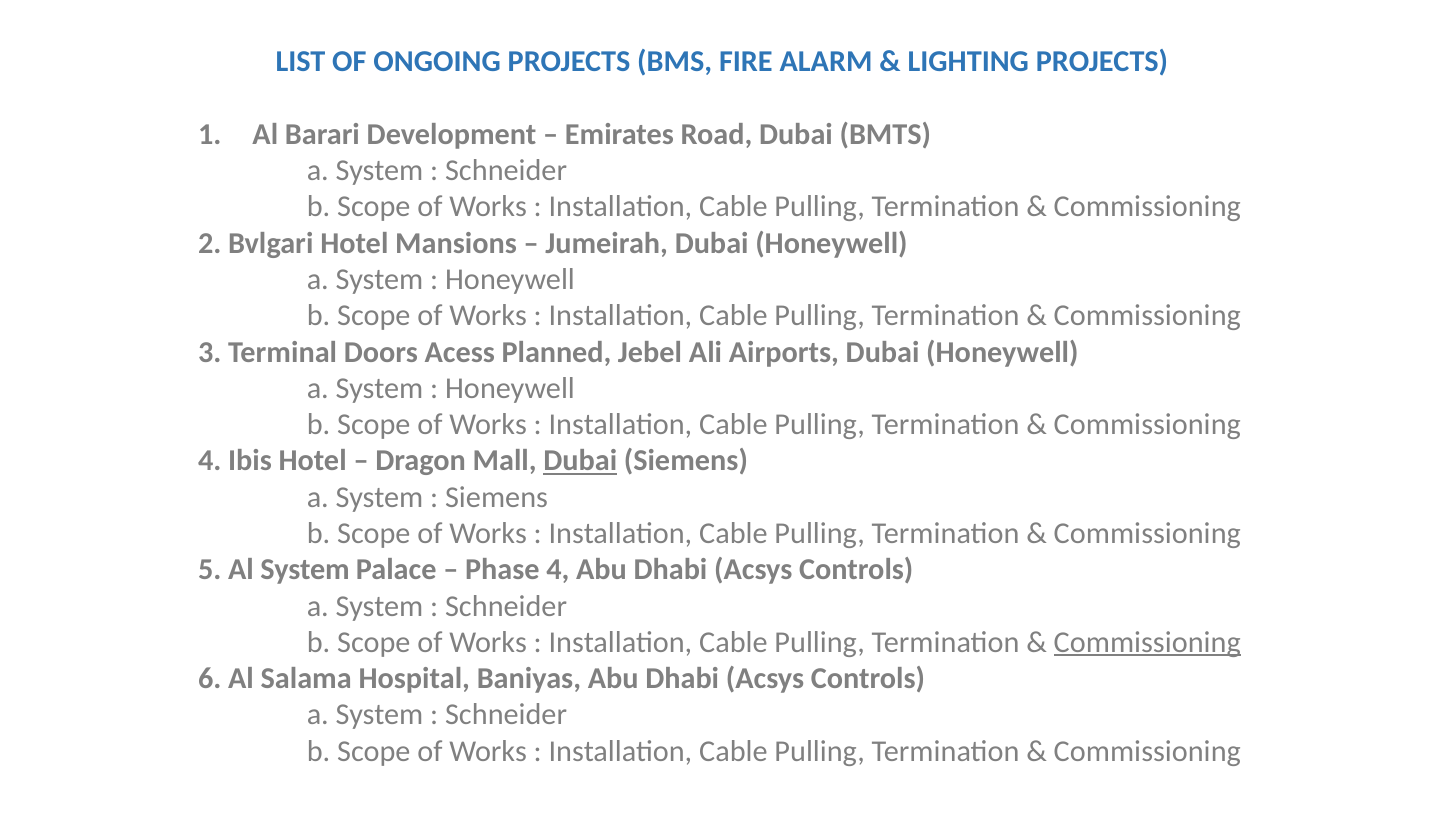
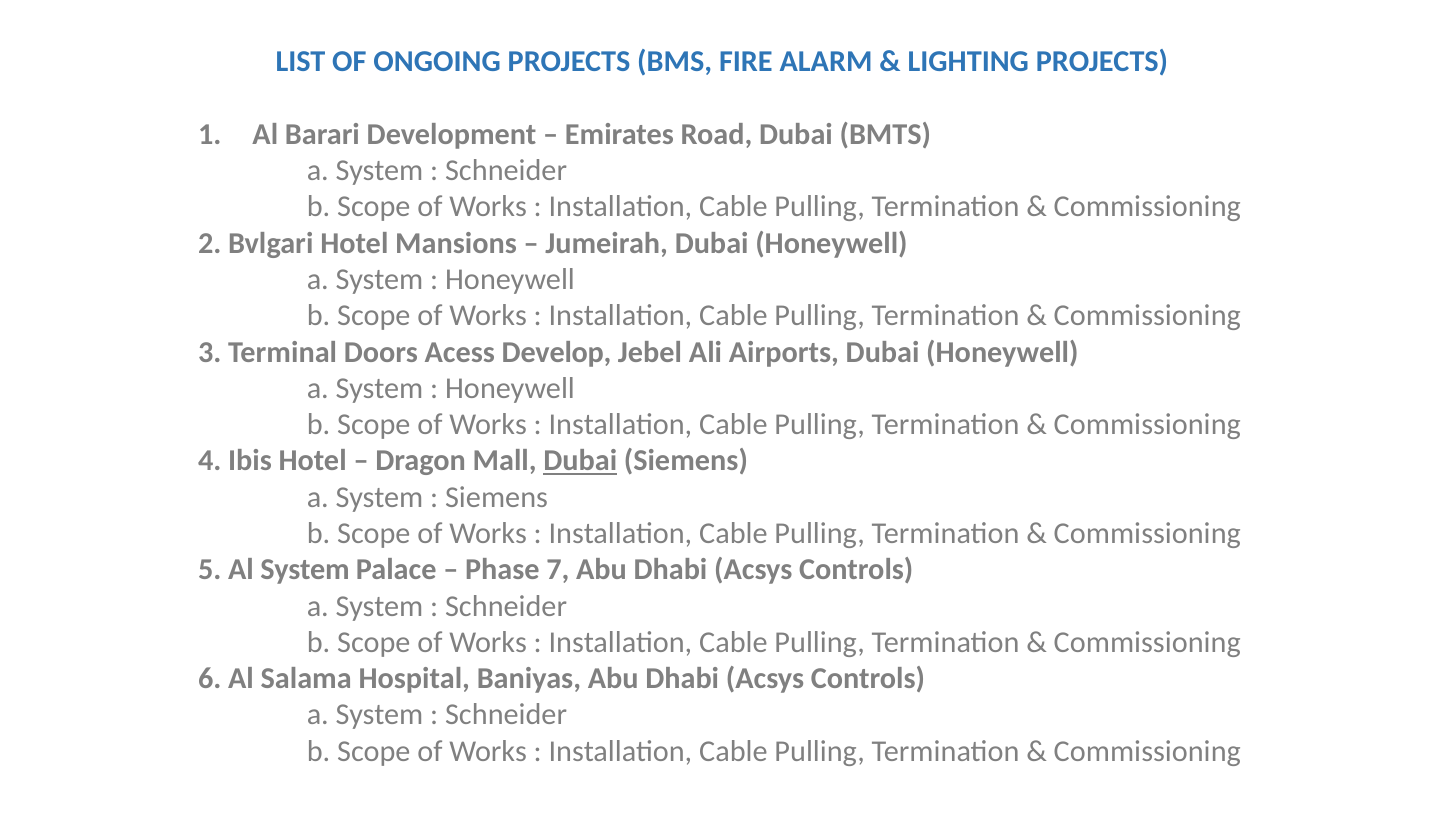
Planned: Planned -> Develop
Phase 4: 4 -> 7
Commissioning at (1147, 642) underline: present -> none
